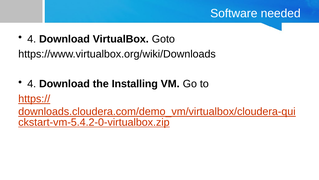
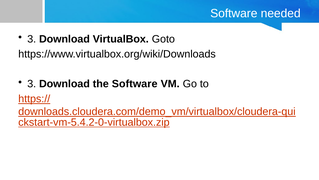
4 at (32, 39): 4 -> 3
4 at (32, 84): 4 -> 3
the Installing: Installing -> Software
